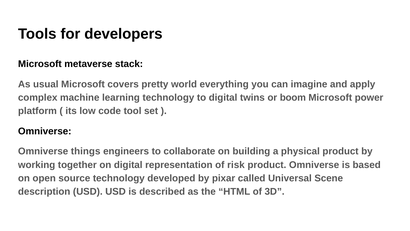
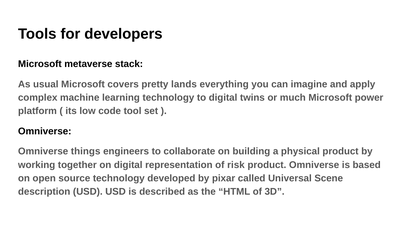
world: world -> lands
boom: boom -> much
